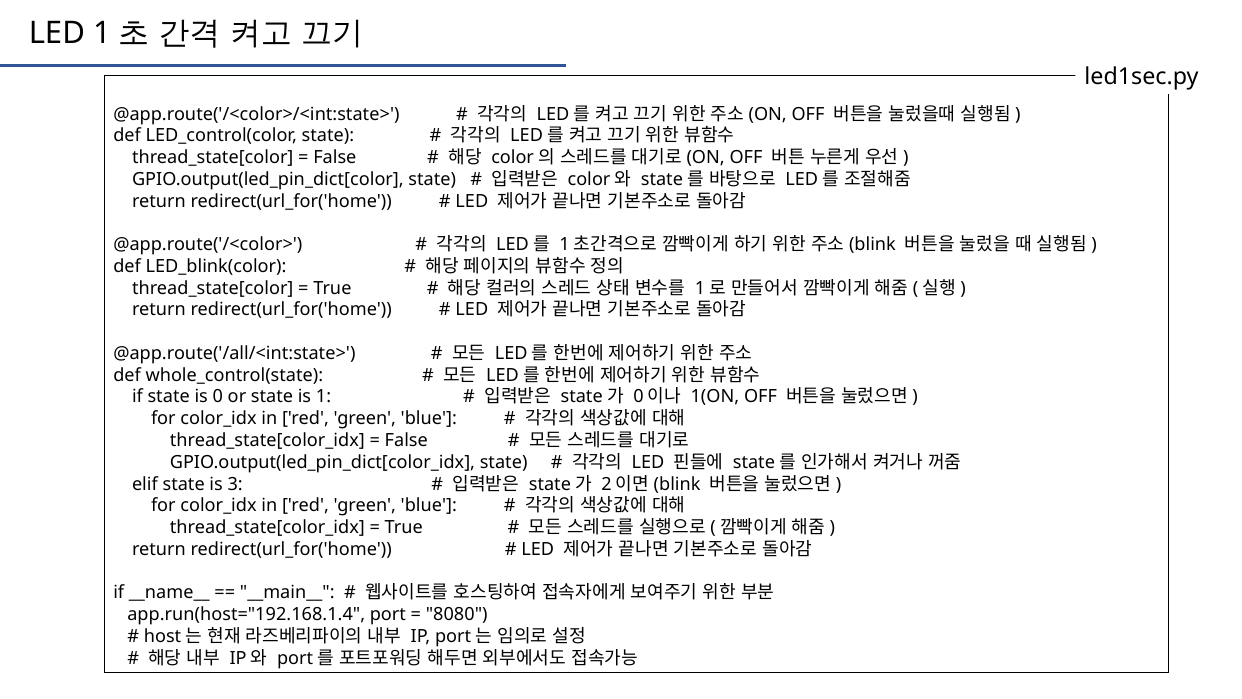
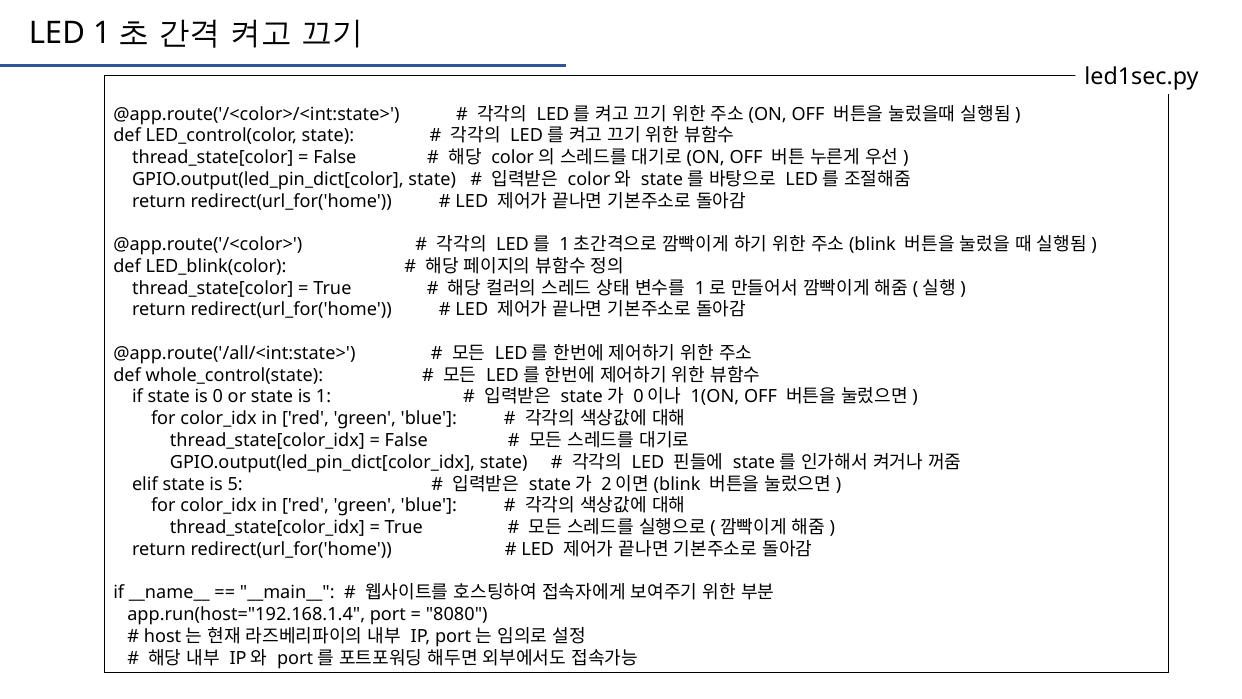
3: 3 -> 5
